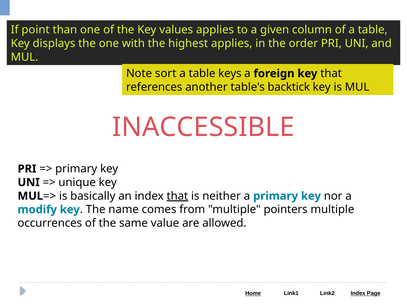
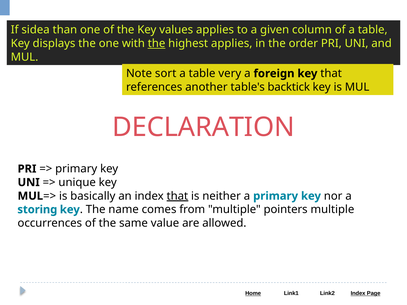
point: point -> sidea
the at (157, 44) underline: none -> present
keys: keys -> very
INACCESSIBLE: INACCESSIBLE -> DECLARATION
modify: modify -> storing
